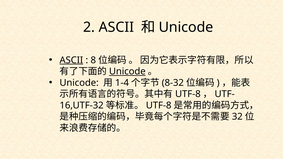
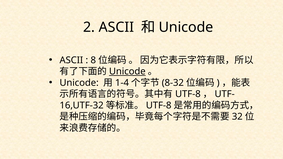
ASCII at (71, 60) underline: present -> none
